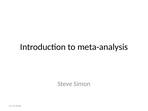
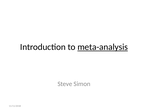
meta-analysis underline: none -> present
